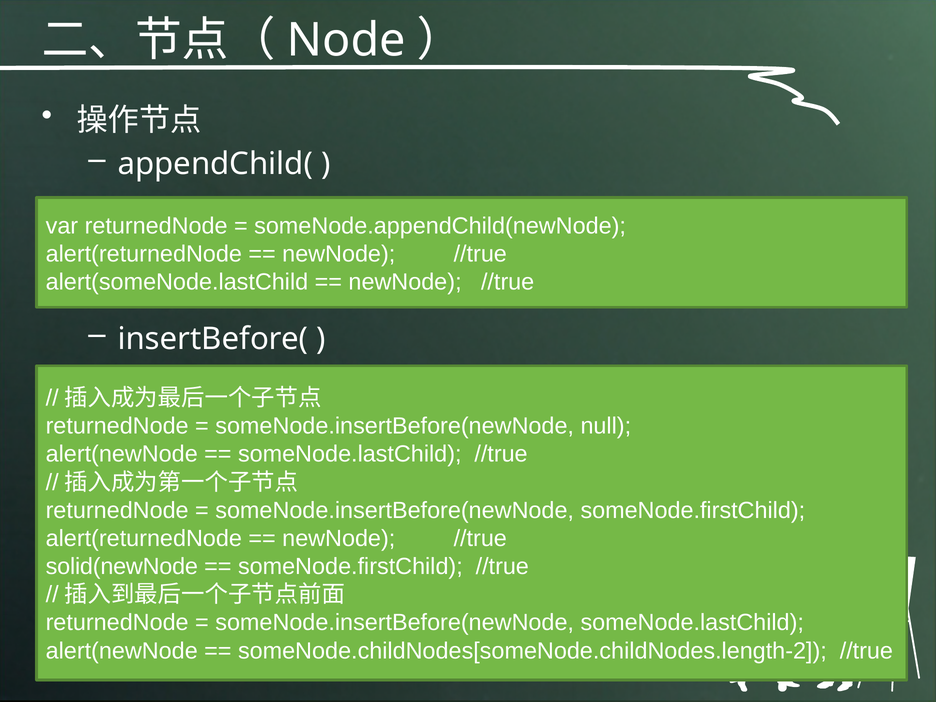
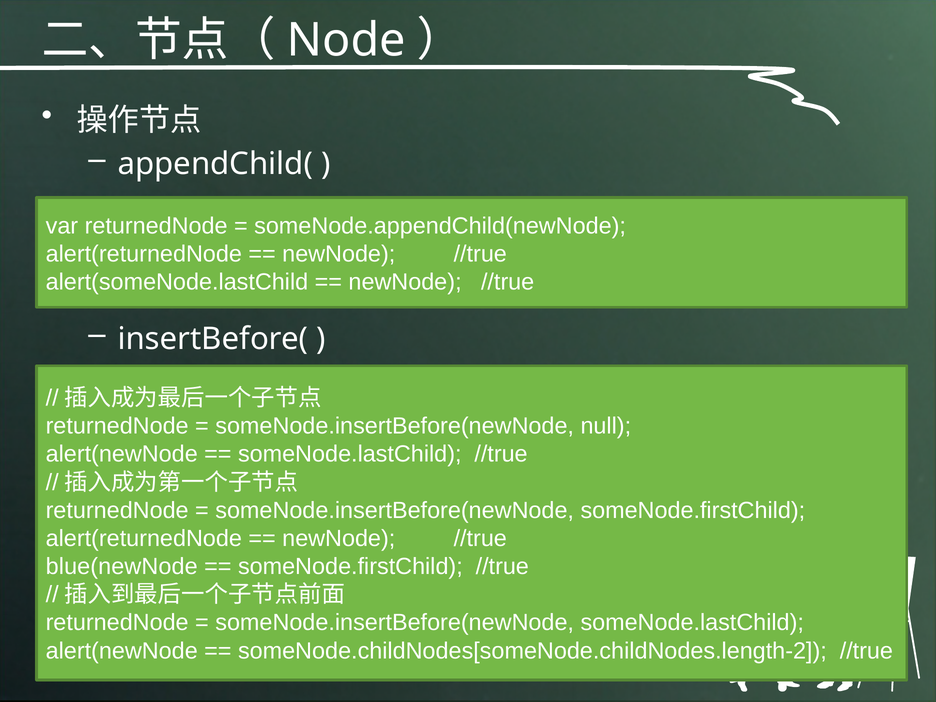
solid(newNode: solid(newNode -> blue(newNode
